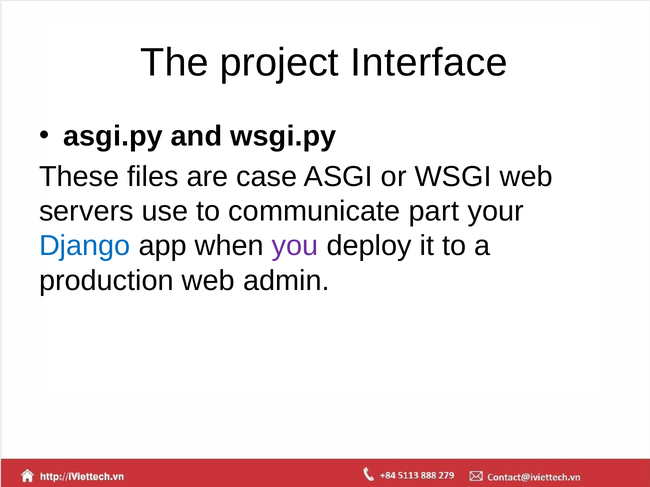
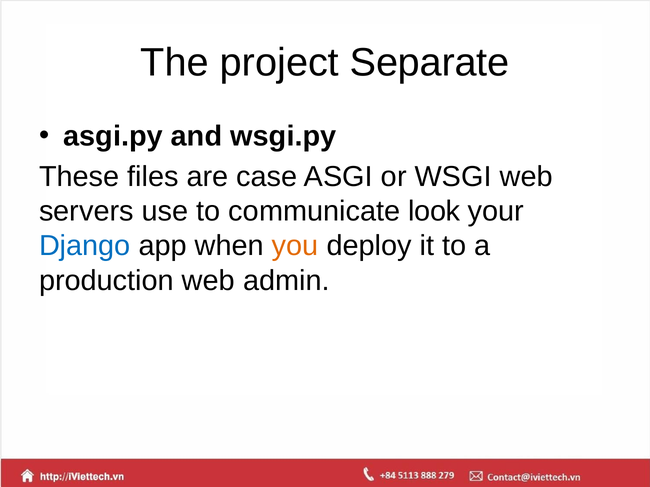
Interface: Interface -> Separate
part: part -> look
you colour: purple -> orange
